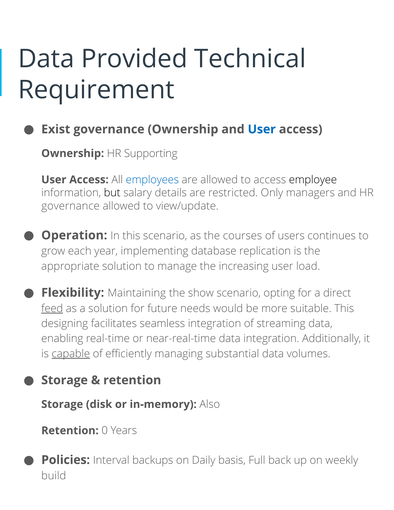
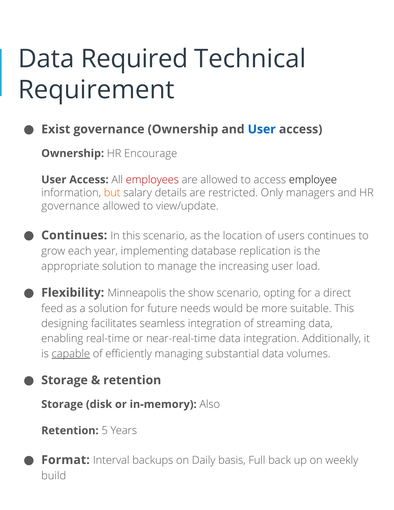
Provided: Provided -> Required
Supporting: Supporting -> Encourage
employees colour: blue -> red
but colour: black -> orange
Operation at (74, 235): Operation -> Continues
courses: courses -> location
Maintaining: Maintaining -> Minneapolis
feed underline: present -> none
0: 0 -> 5
Policies: Policies -> Format
